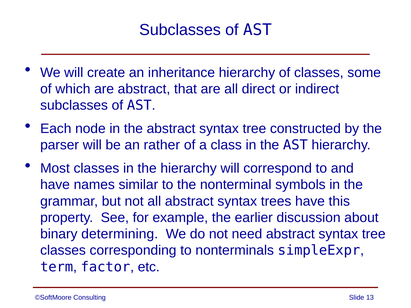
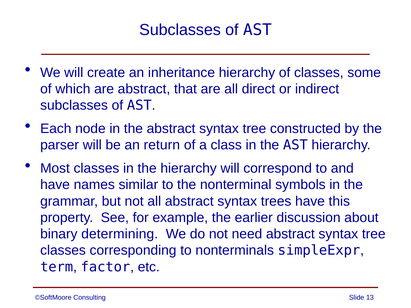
rather: rather -> return
